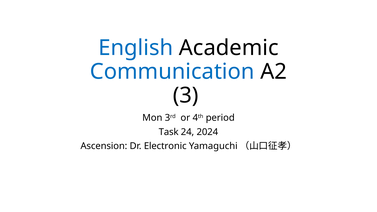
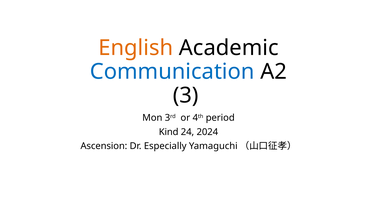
English colour: blue -> orange
Task: Task -> Kind
Electronic: Electronic -> Especially
